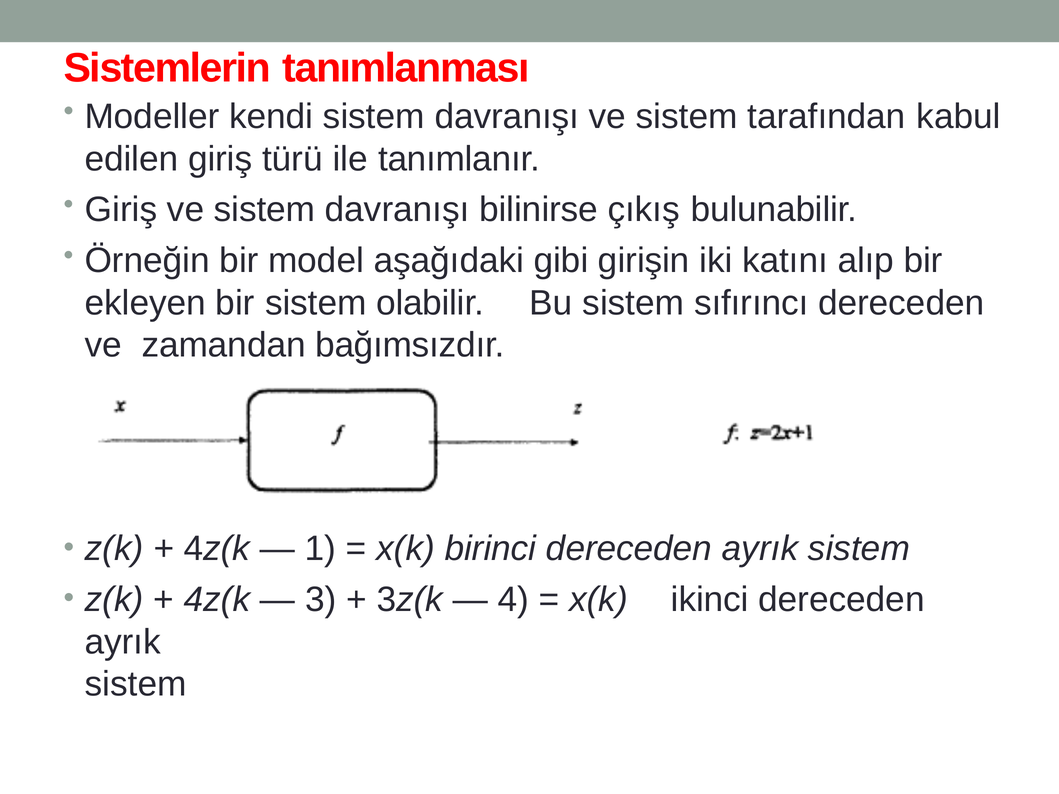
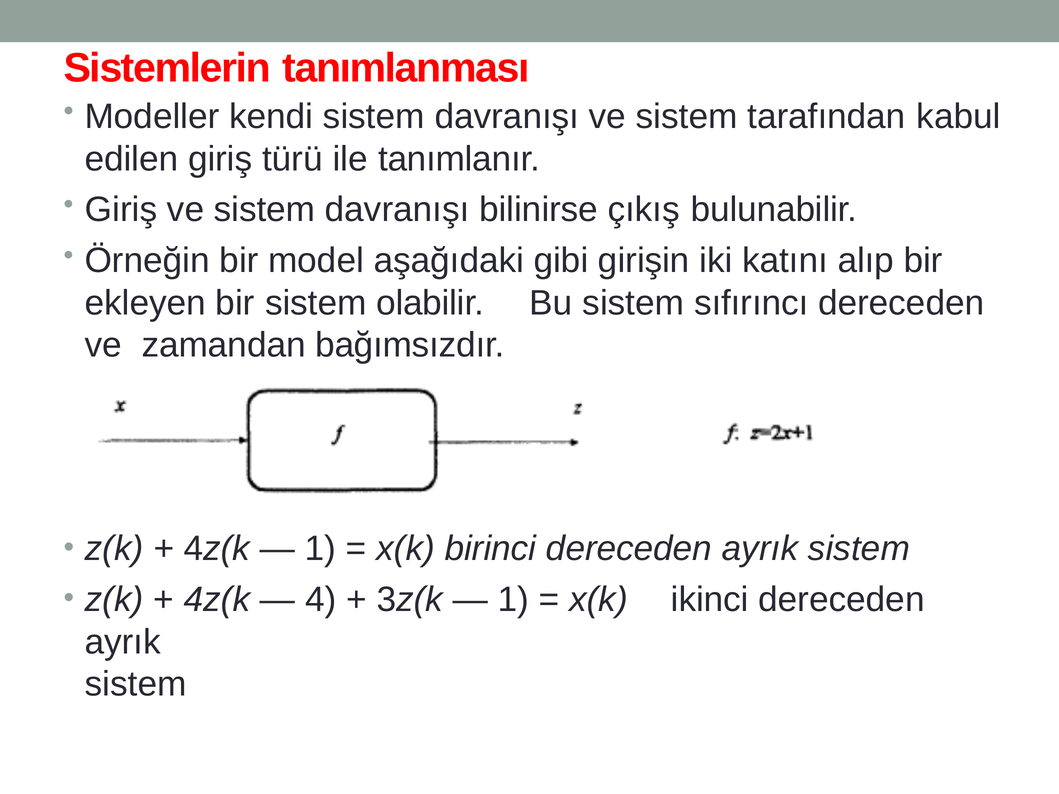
3: 3 -> 4
4 at (514, 600): 4 -> 1
